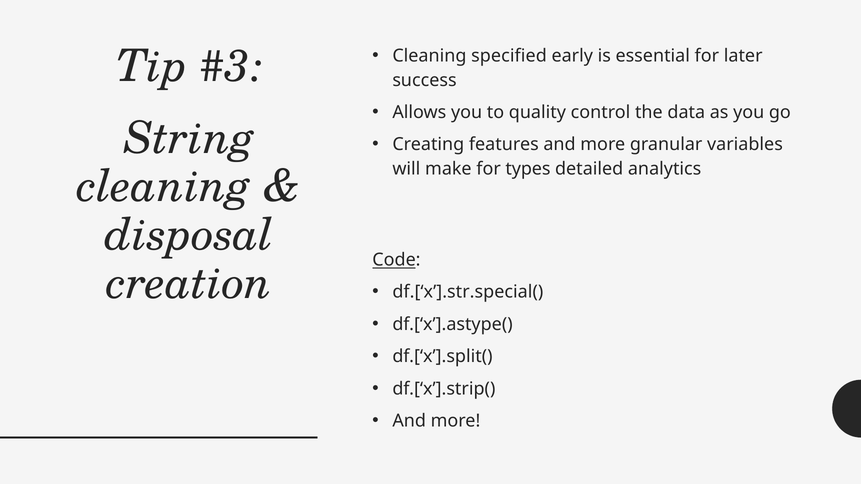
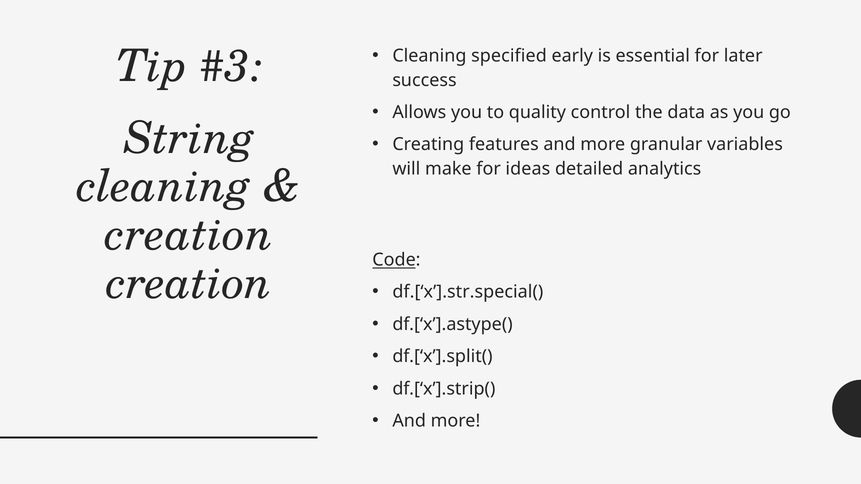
types: types -> ideas
disposal at (189, 235): disposal -> creation
